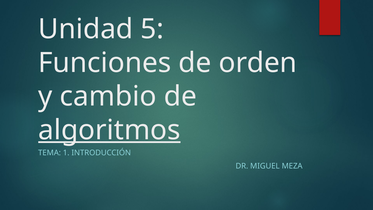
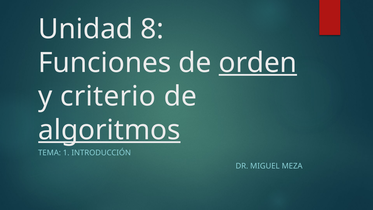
5: 5 -> 8
orden underline: none -> present
cambio: cambio -> criterio
